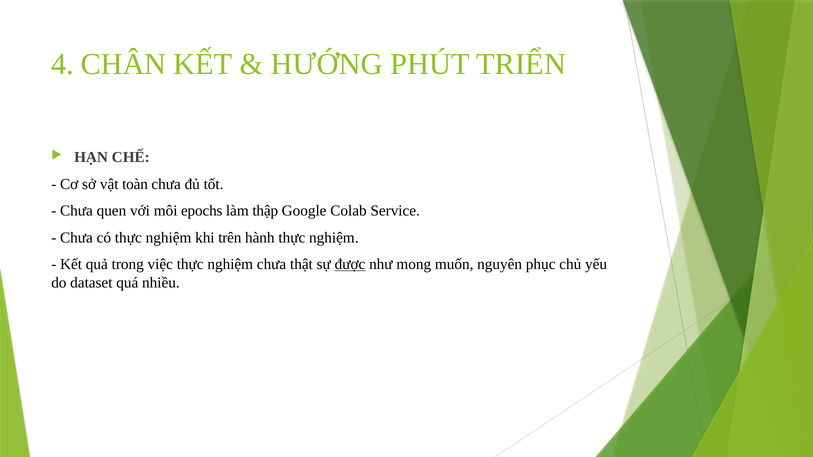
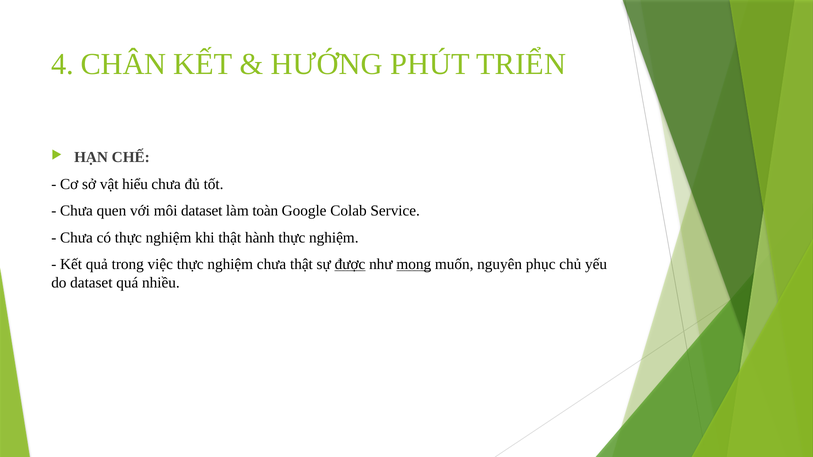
toàn: toàn -> hiểu
môi epochs: epochs -> dataset
thập: thập -> toàn
khi trên: trên -> thật
mong underline: none -> present
